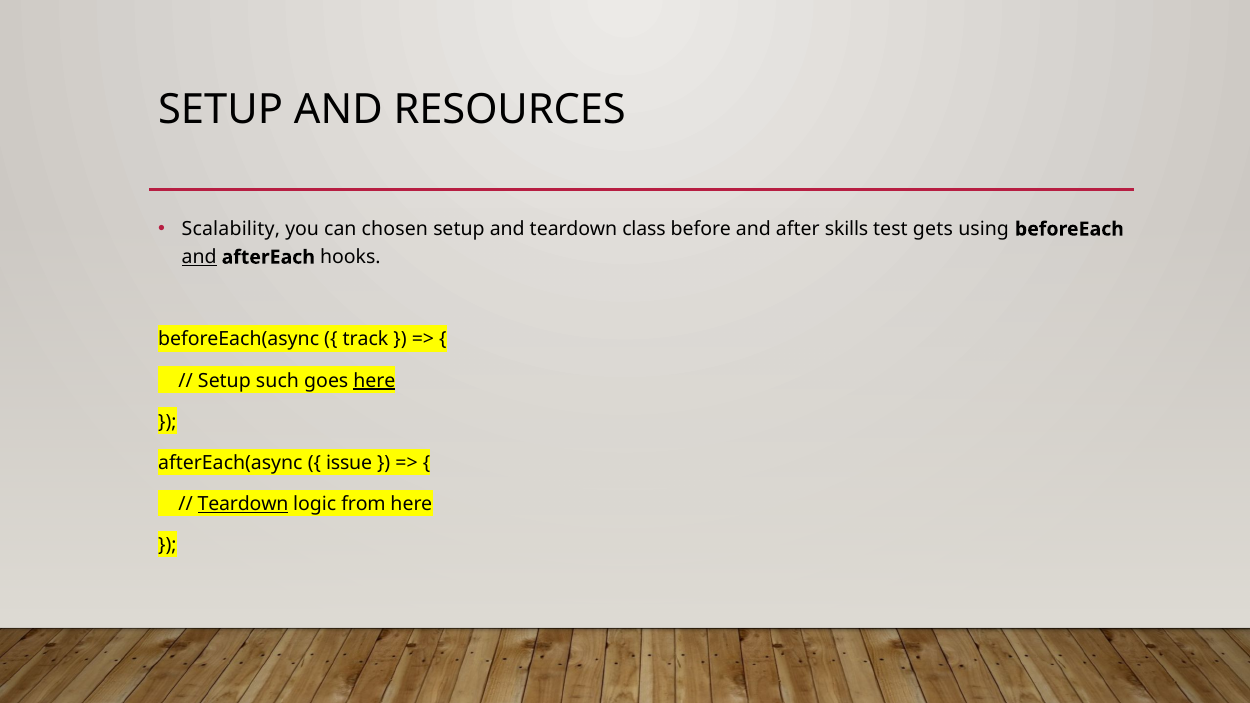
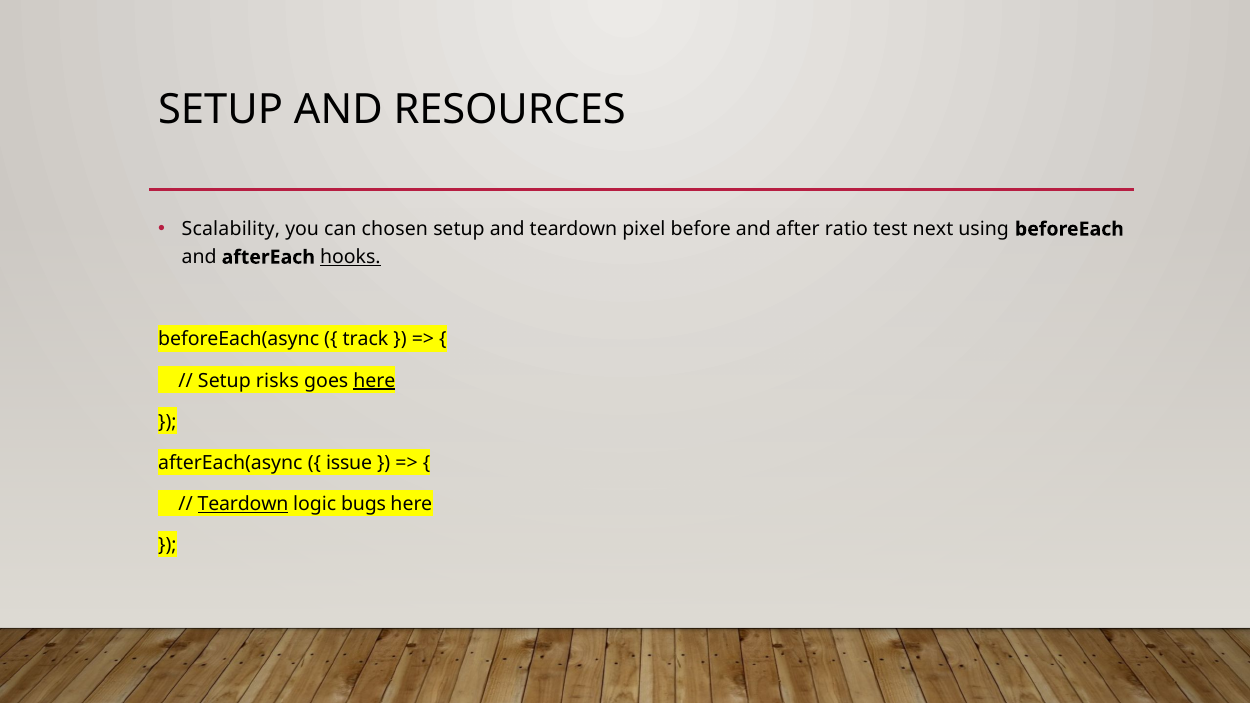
class: class -> pixel
skills: skills -> ratio
gets: gets -> next
and at (199, 257) underline: present -> none
hooks underline: none -> present
such: such -> risks
from: from -> bugs
